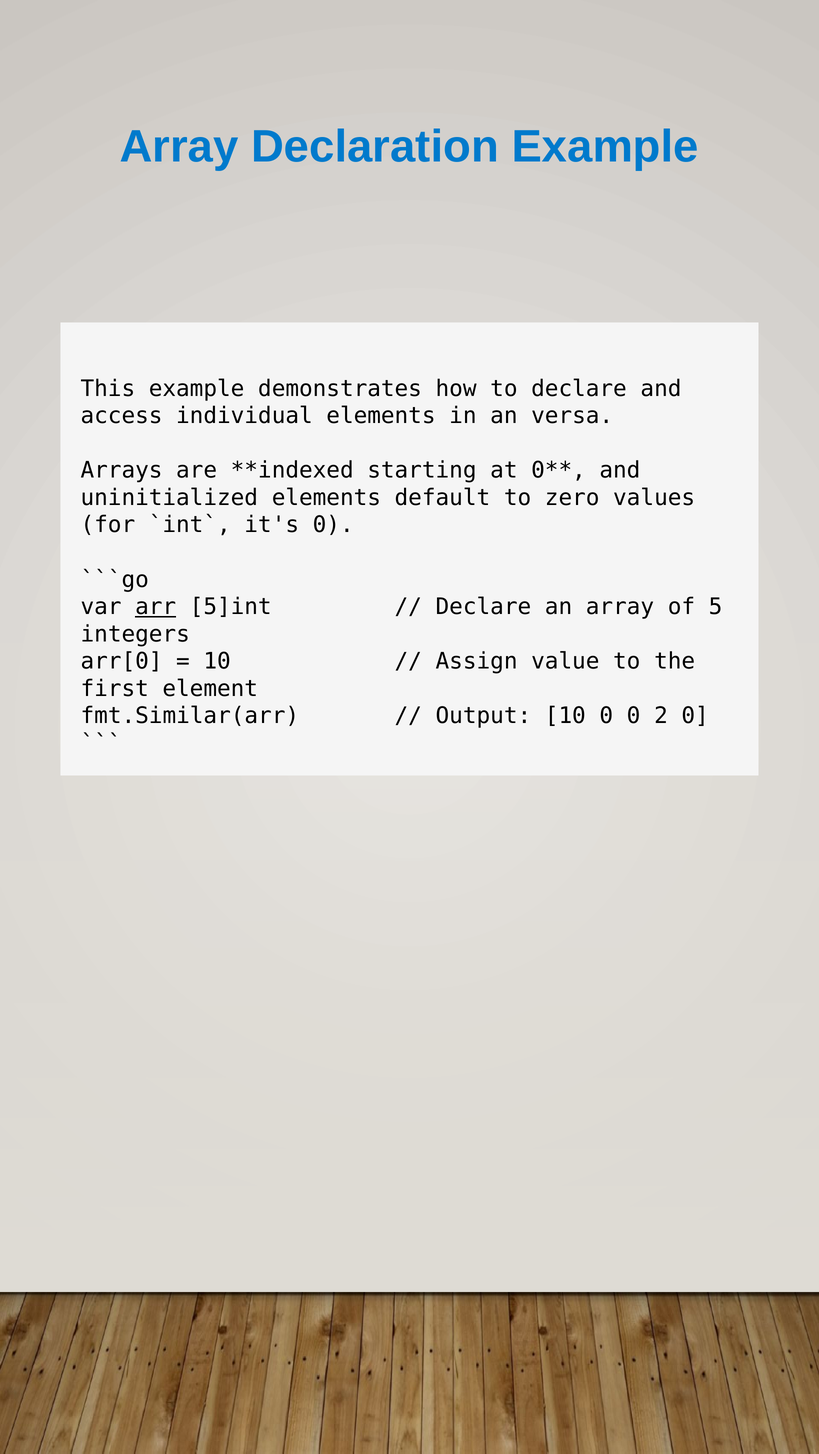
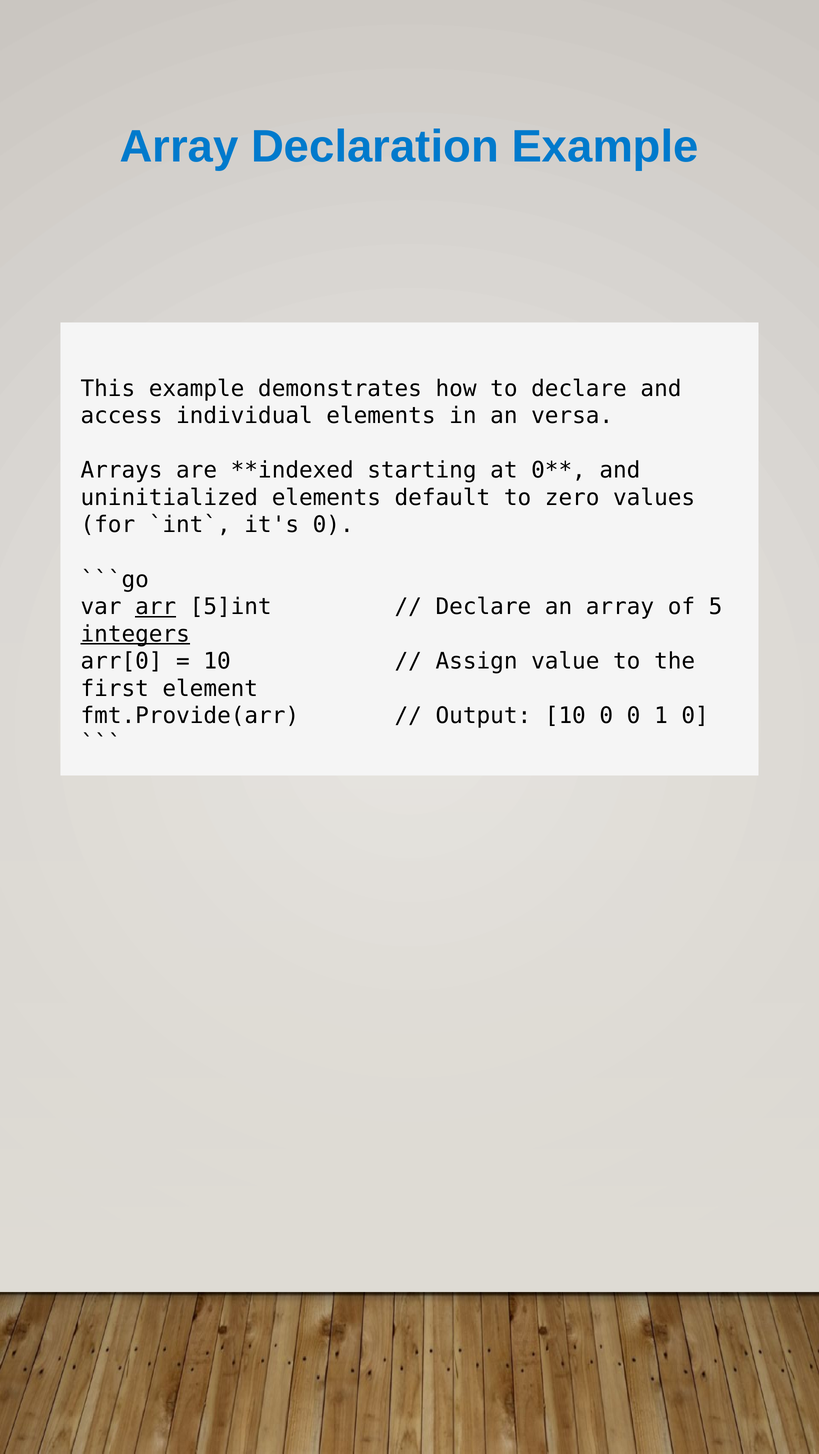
integers underline: none -> present
fmt.Similar(arr: fmt.Similar(arr -> fmt.Provide(arr
2: 2 -> 1
